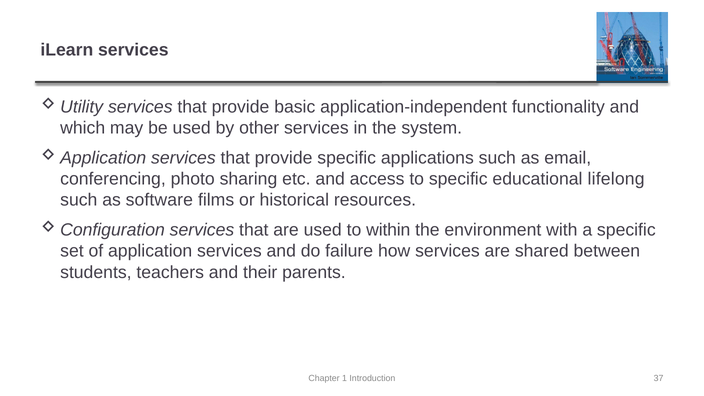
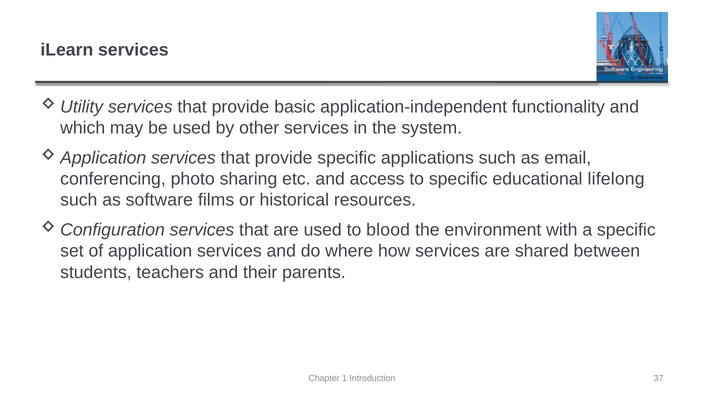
within: within -> blood
failure: failure -> where
